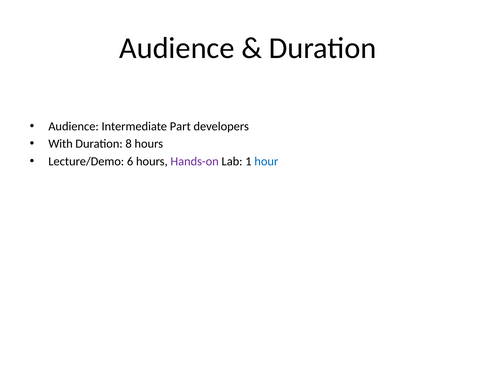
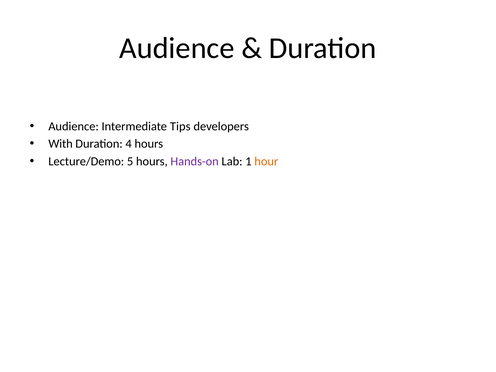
Part: Part -> Tips
8: 8 -> 4
6: 6 -> 5
hour colour: blue -> orange
